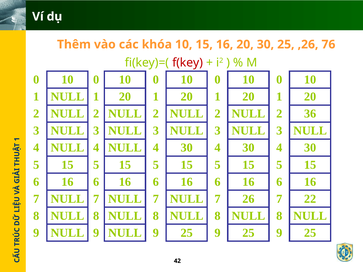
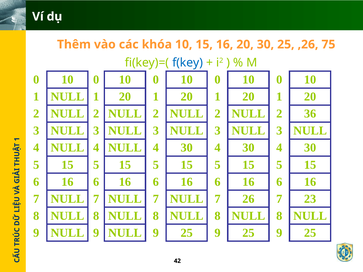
76: 76 -> 75
f(key colour: red -> blue
22: 22 -> 23
